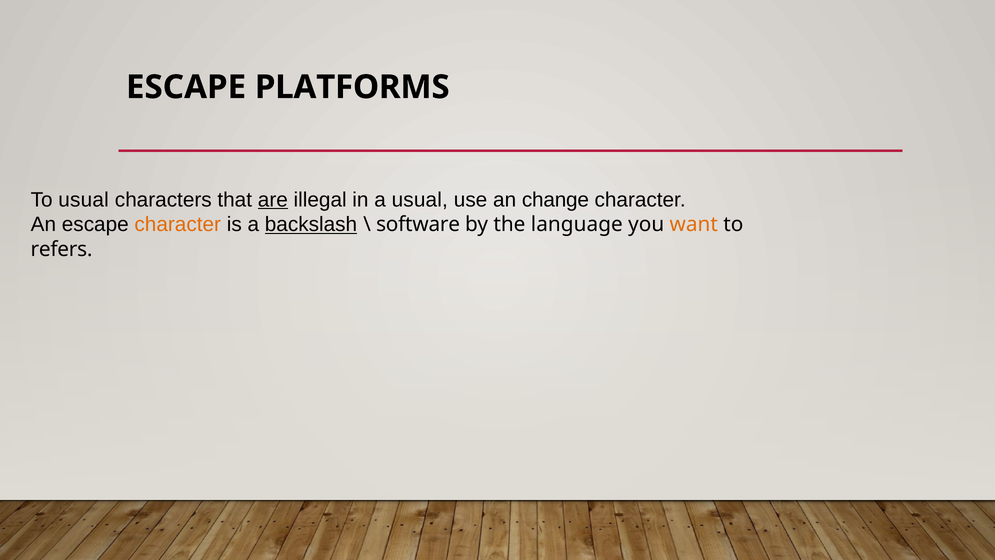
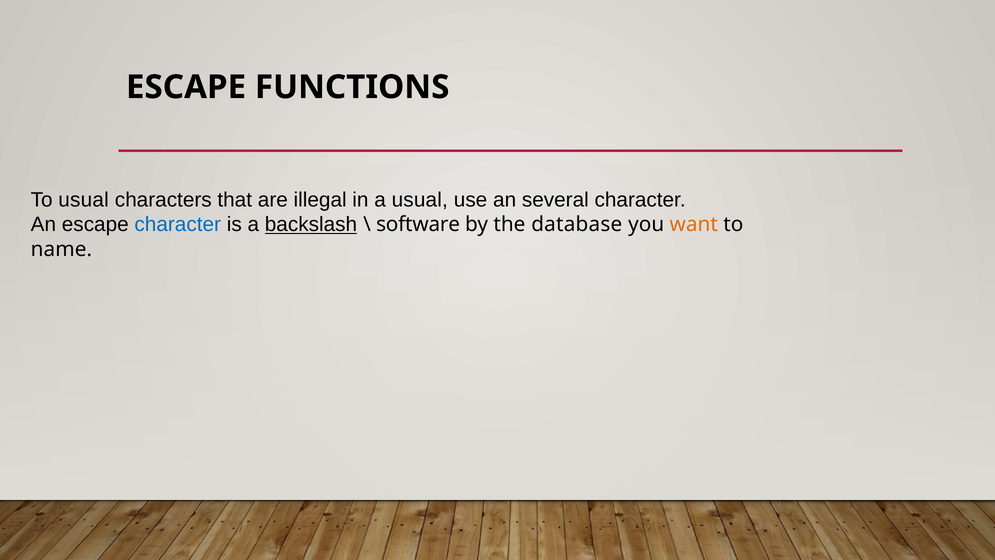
PLATFORMS: PLATFORMS -> FUNCTIONS
are underline: present -> none
change: change -> several
character at (178, 224) colour: orange -> blue
language: language -> database
refers: refers -> name
